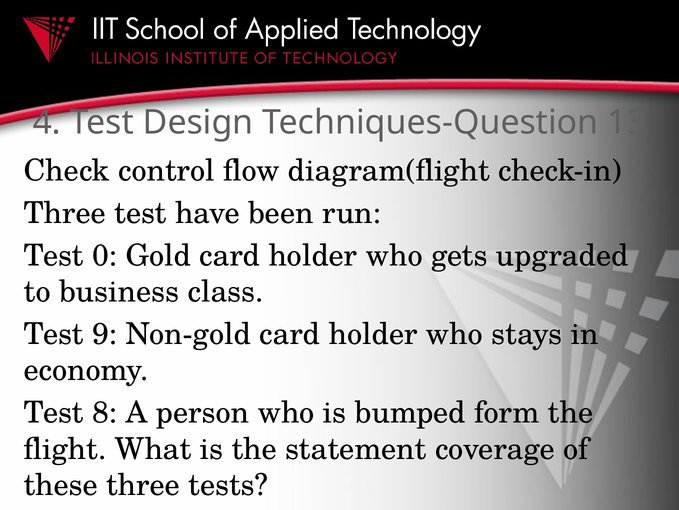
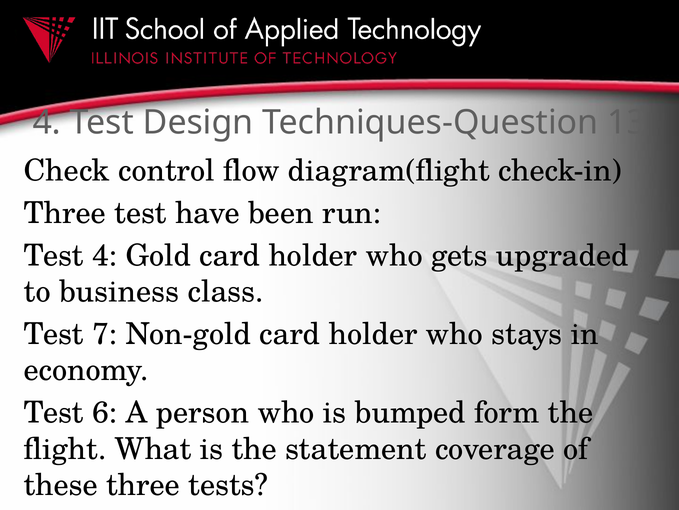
Test 0: 0 -> 4
9: 9 -> 7
8: 8 -> 6
